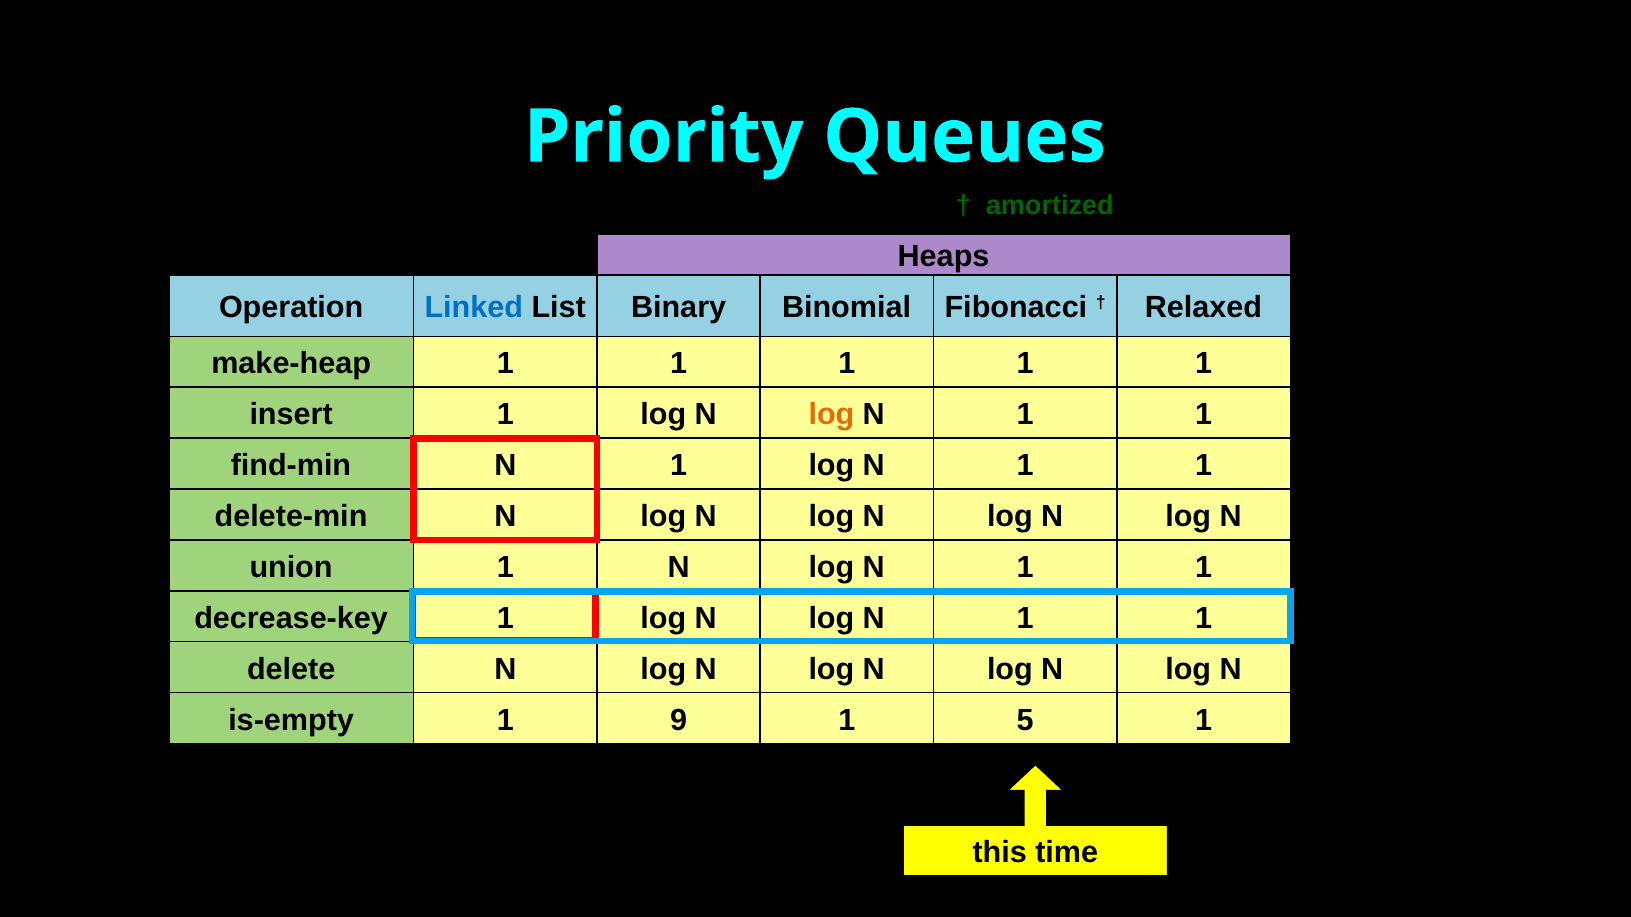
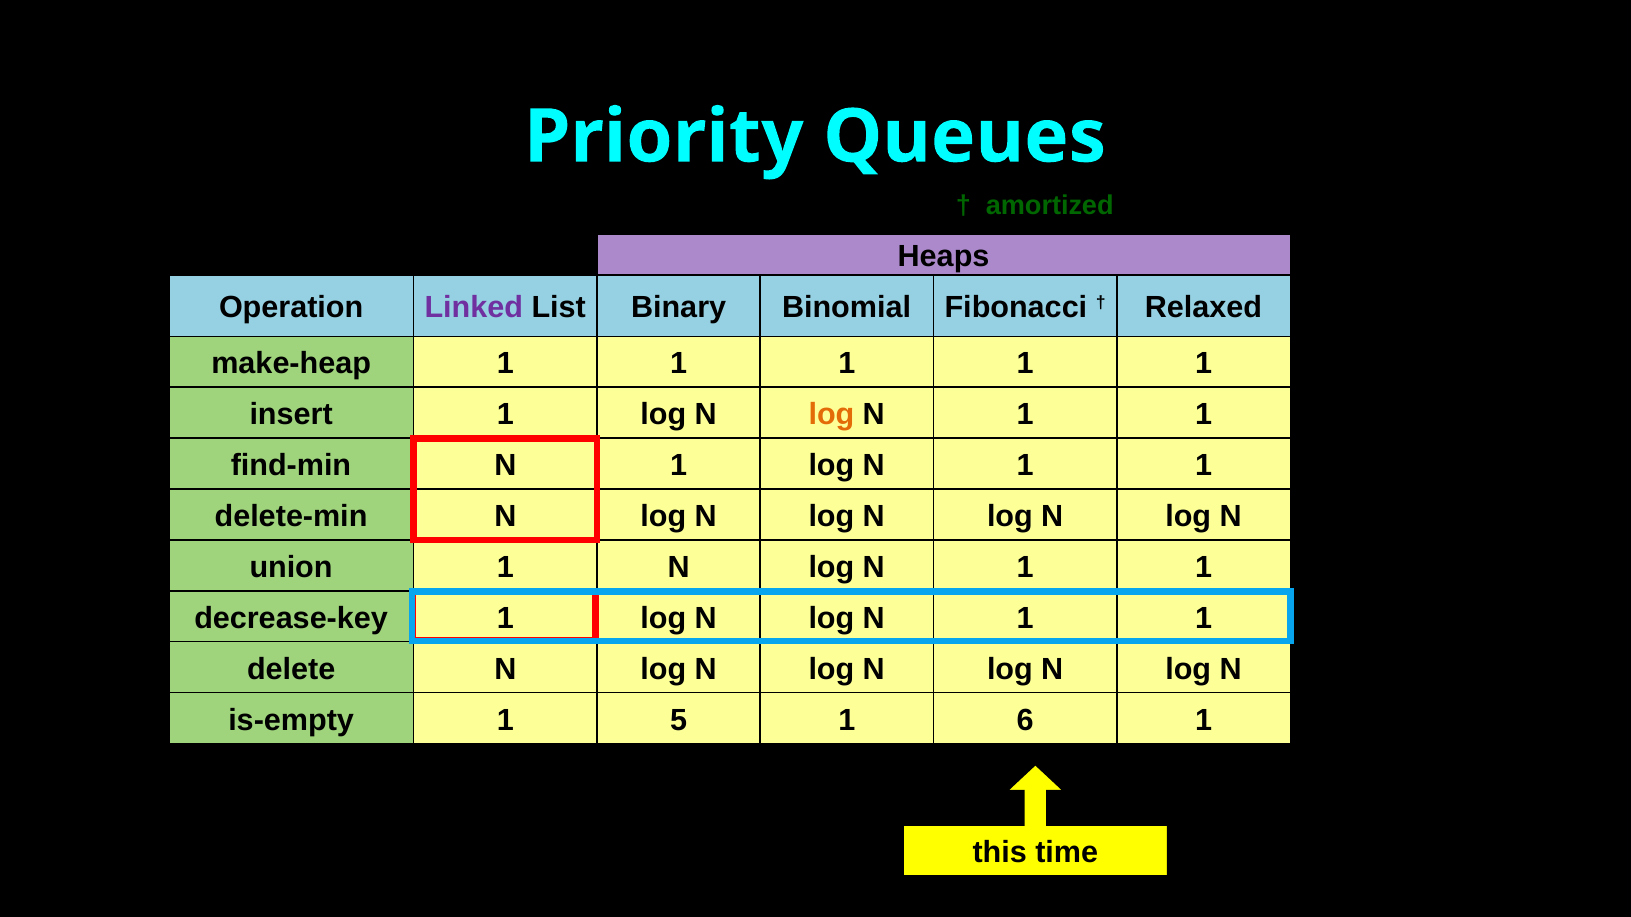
Linked colour: blue -> purple
9: 9 -> 5
5: 5 -> 6
